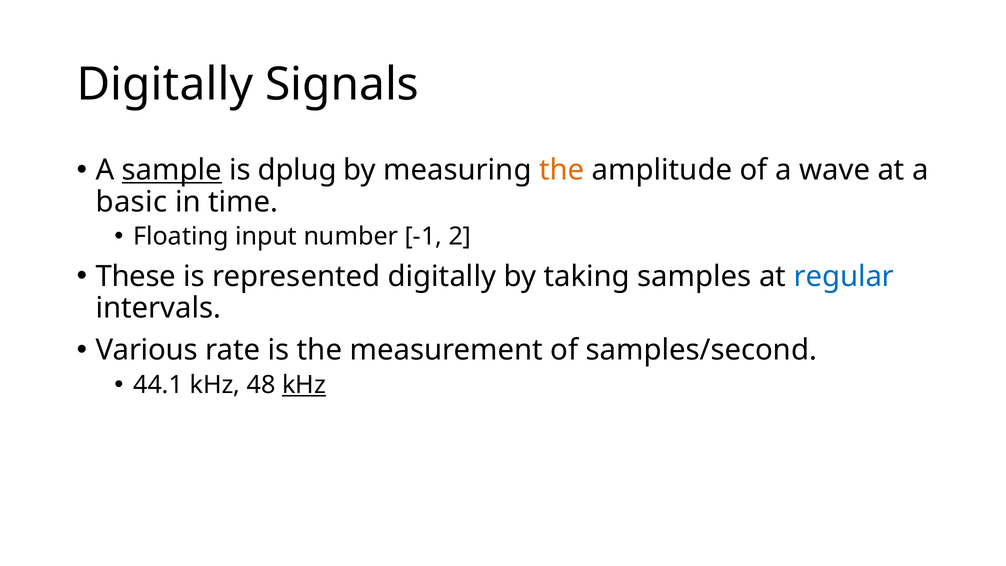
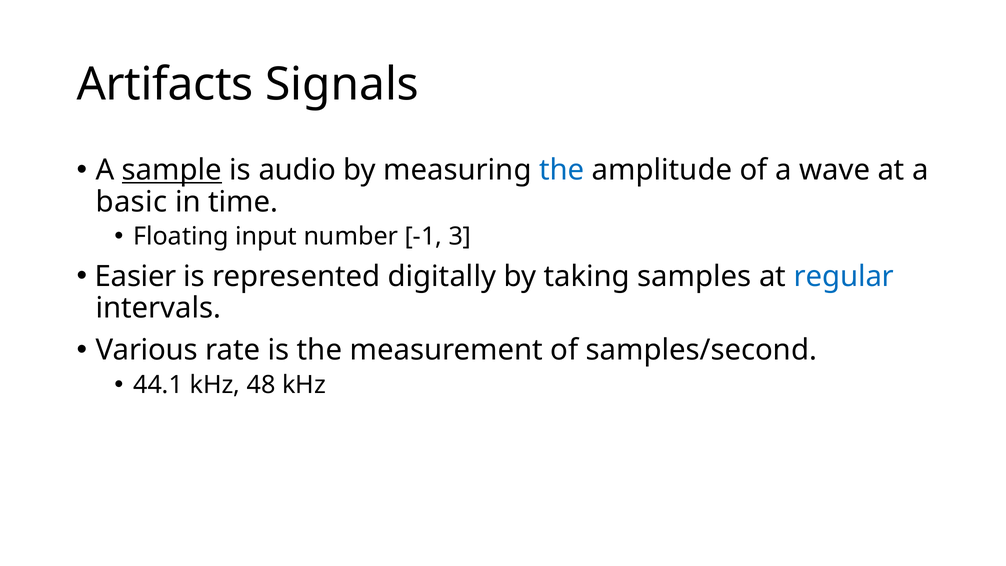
Digitally at (165, 85): Digitally -> Artifacts
dplug: dplug -> audio
the at (562, 170) colour: orange -> blue
2: 2 -> 3
These: These -> Easier
kHz at (304, 385) underline: present -> none
